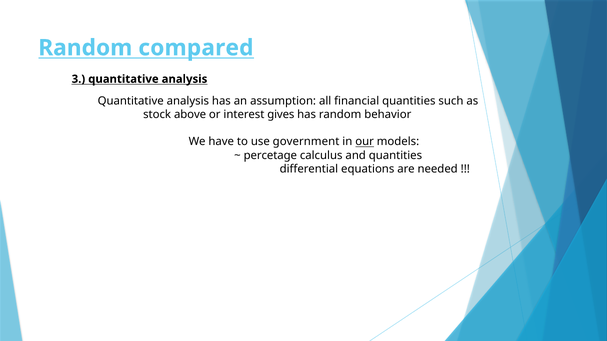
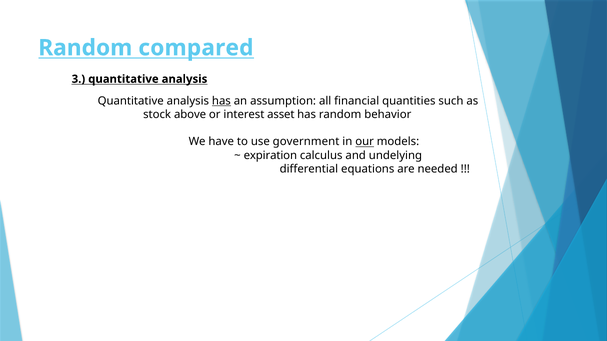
has at (221, 101) underline: none -> present
gives: gives -> asset
percetage: percetage -> expiration
and quantities: quantities -> undelying
